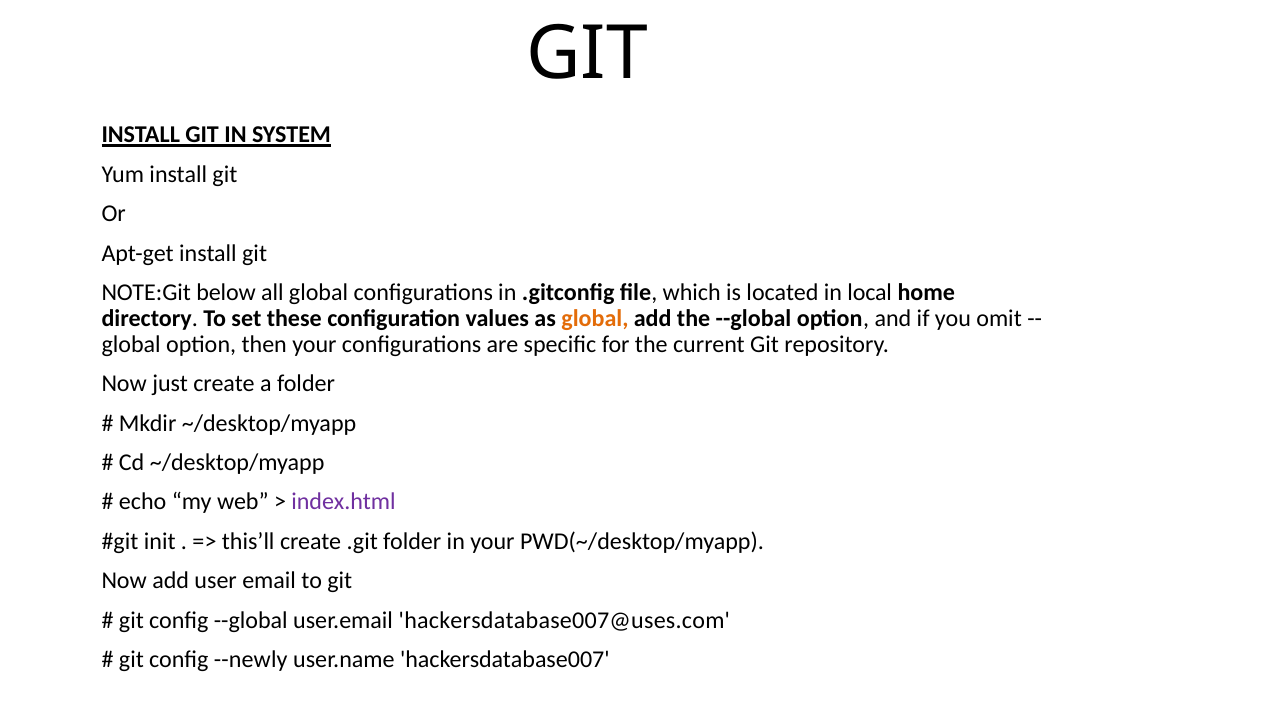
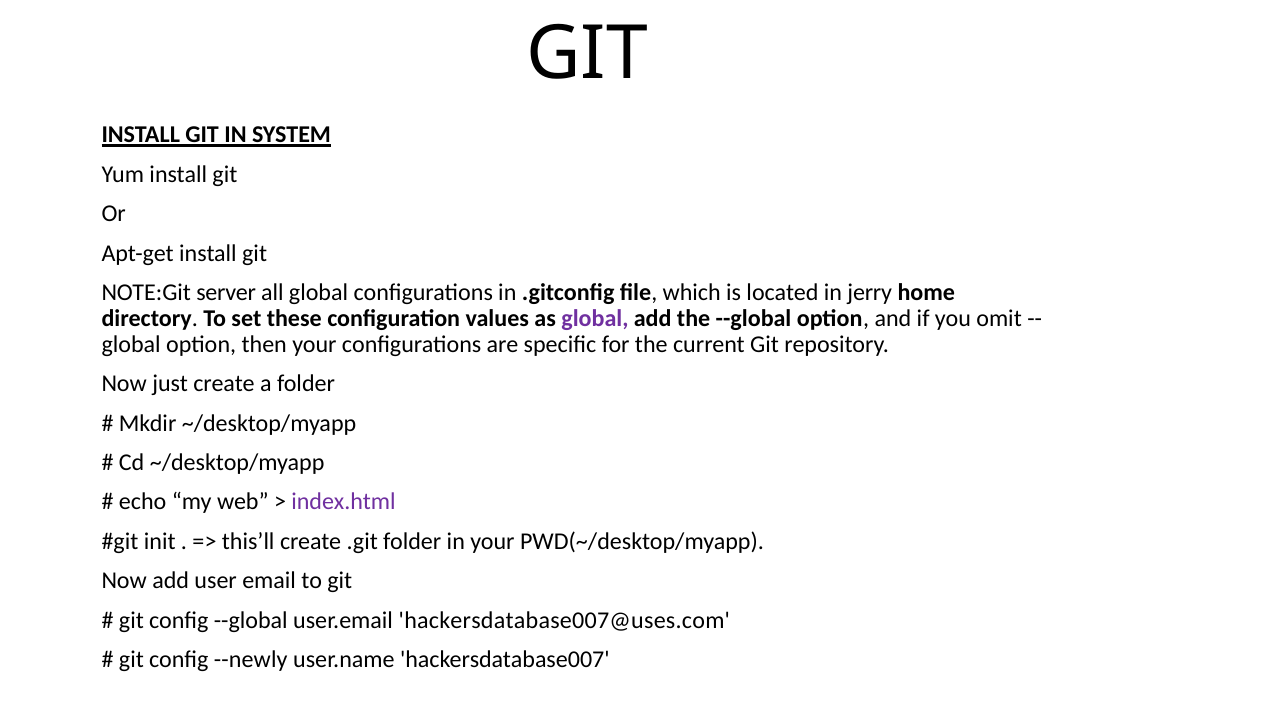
below: below -> server
local: local -> jerry
global at (595, 319) colour: orange -> purple
